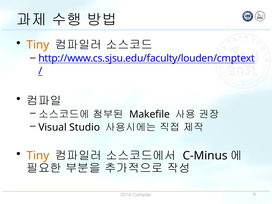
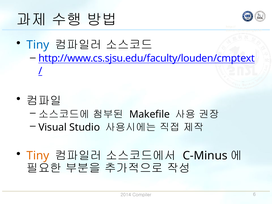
Tiny at (38, 45) colour: orange -> blue
